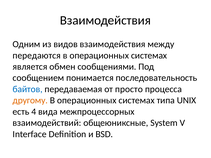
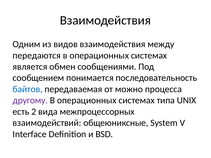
просто: просто -> можно
другому colour: orange -> purple
4: 4 -> 2
